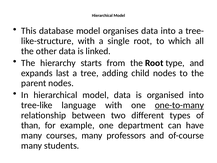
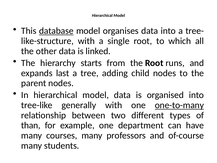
database underline: none -> present
type: type -> runs
language: language -> generally
